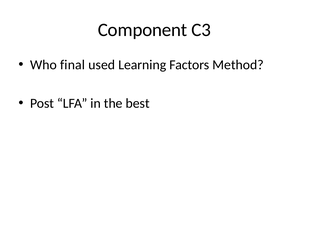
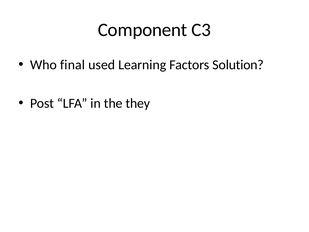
Method: Method -> Solution
best: best -> they
